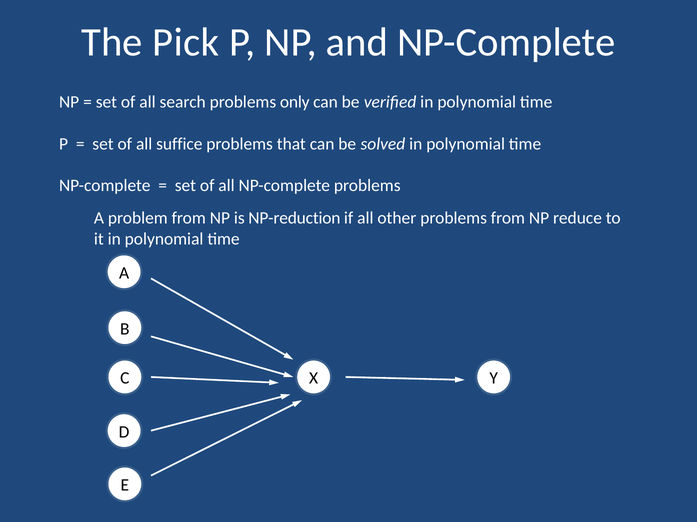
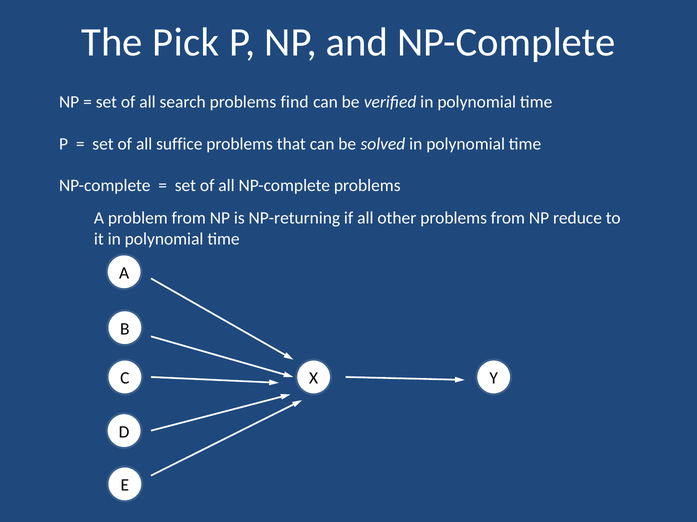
only: only -> find
NP-reduction: NP-reduction -> NP-returning
